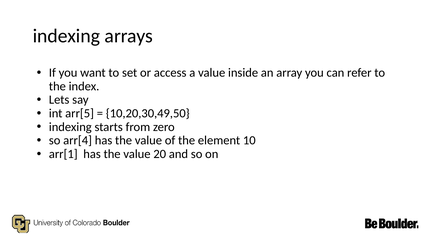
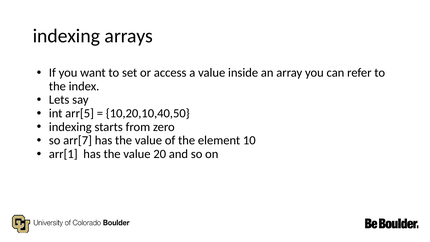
10,20,30,49,50: 10,20,30,49,50 -> 10,20,10,40,50
arr[4: arr[4 -> arr[7
